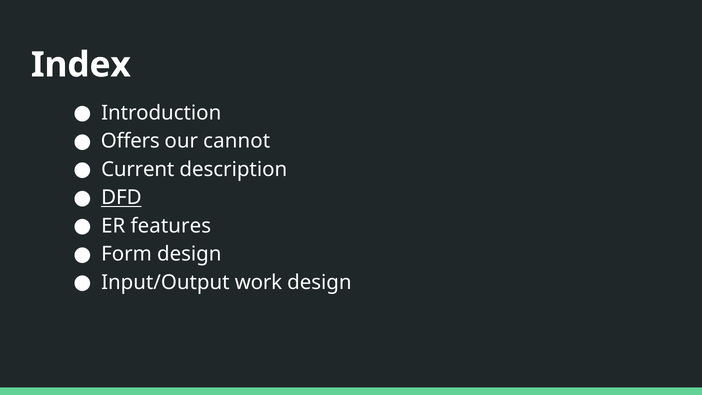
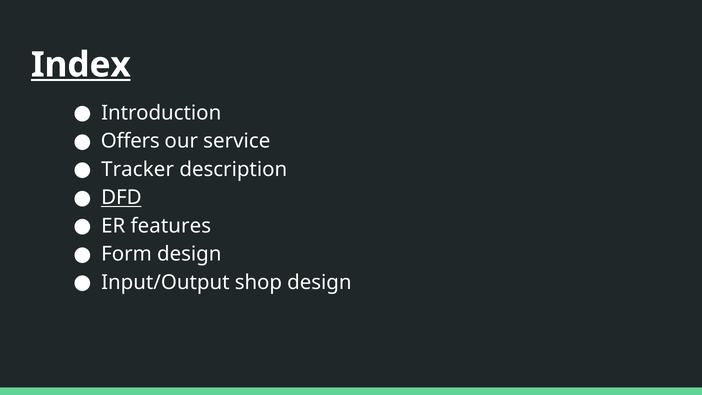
Index underline: none -> present
cannot: cannot -> service
Current: Current -> Tracker
work: work -> shop
